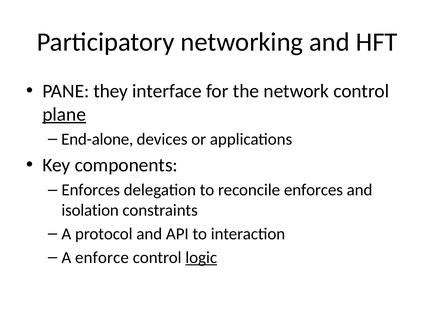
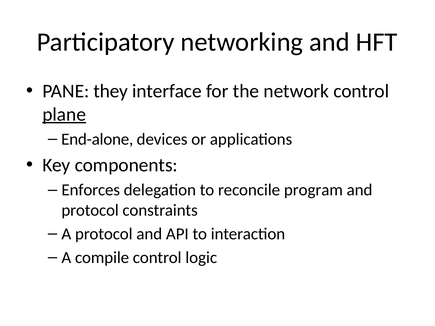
reconcile enforces: enforces -> program
isolation at (90, 210): isolation -> protocol
enforce: enforce -> compile
logic underline: present -> none
